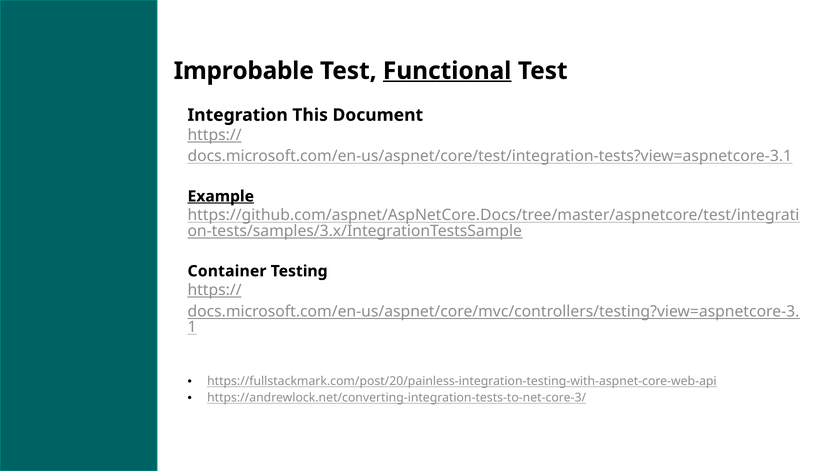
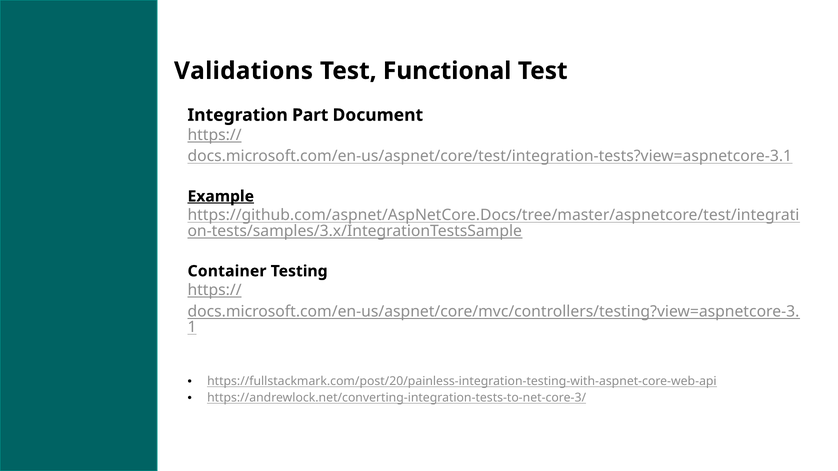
Improbable: Improbable -> Validations
Functional underline: present -> none
This: This -> Part
